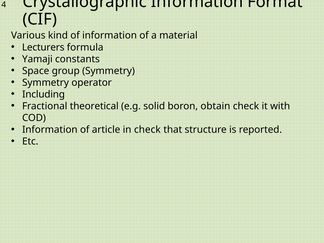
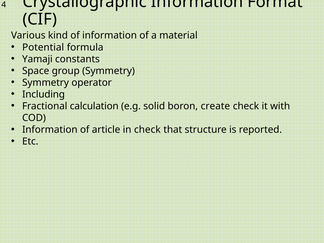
Lecturers: Lecturers -> Potential
theoretical: theoretical -> calculation
obtain: obtain -> create
